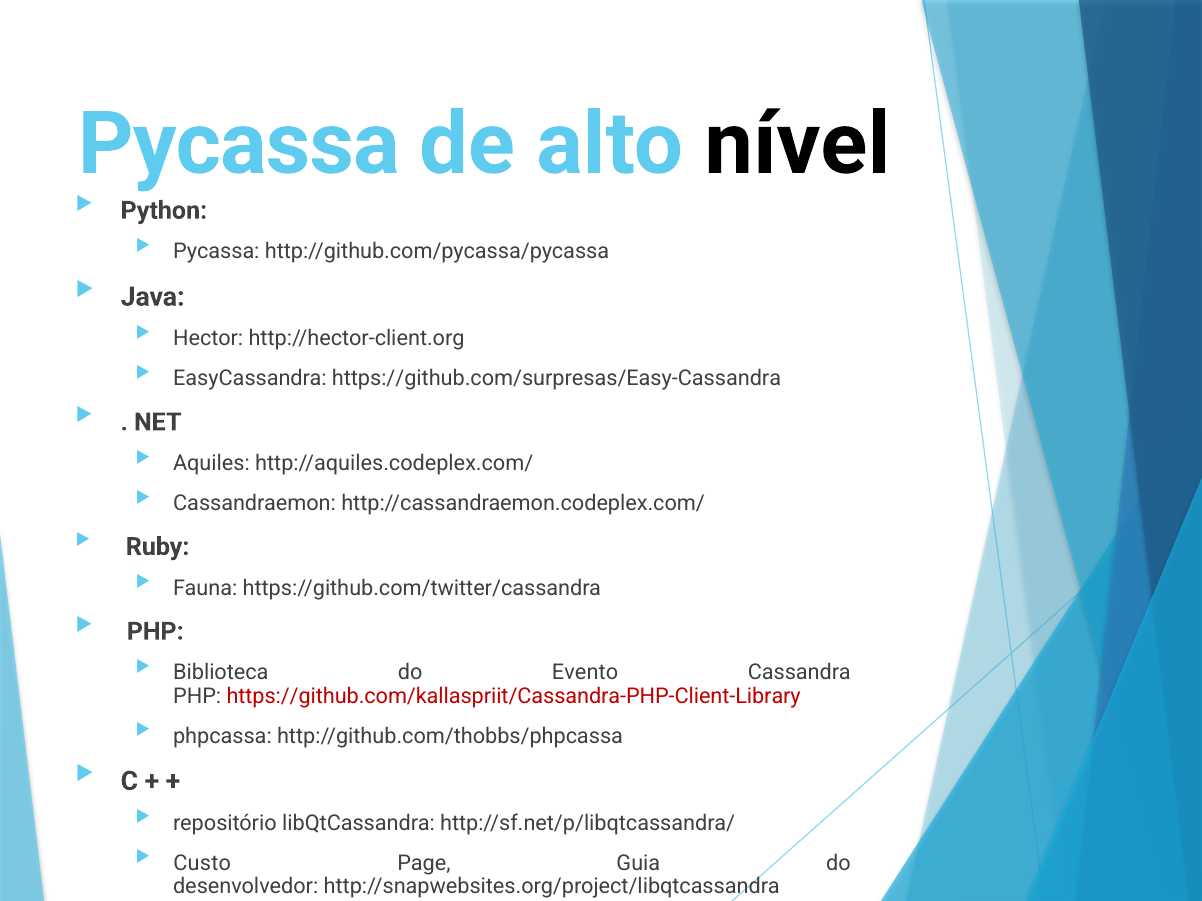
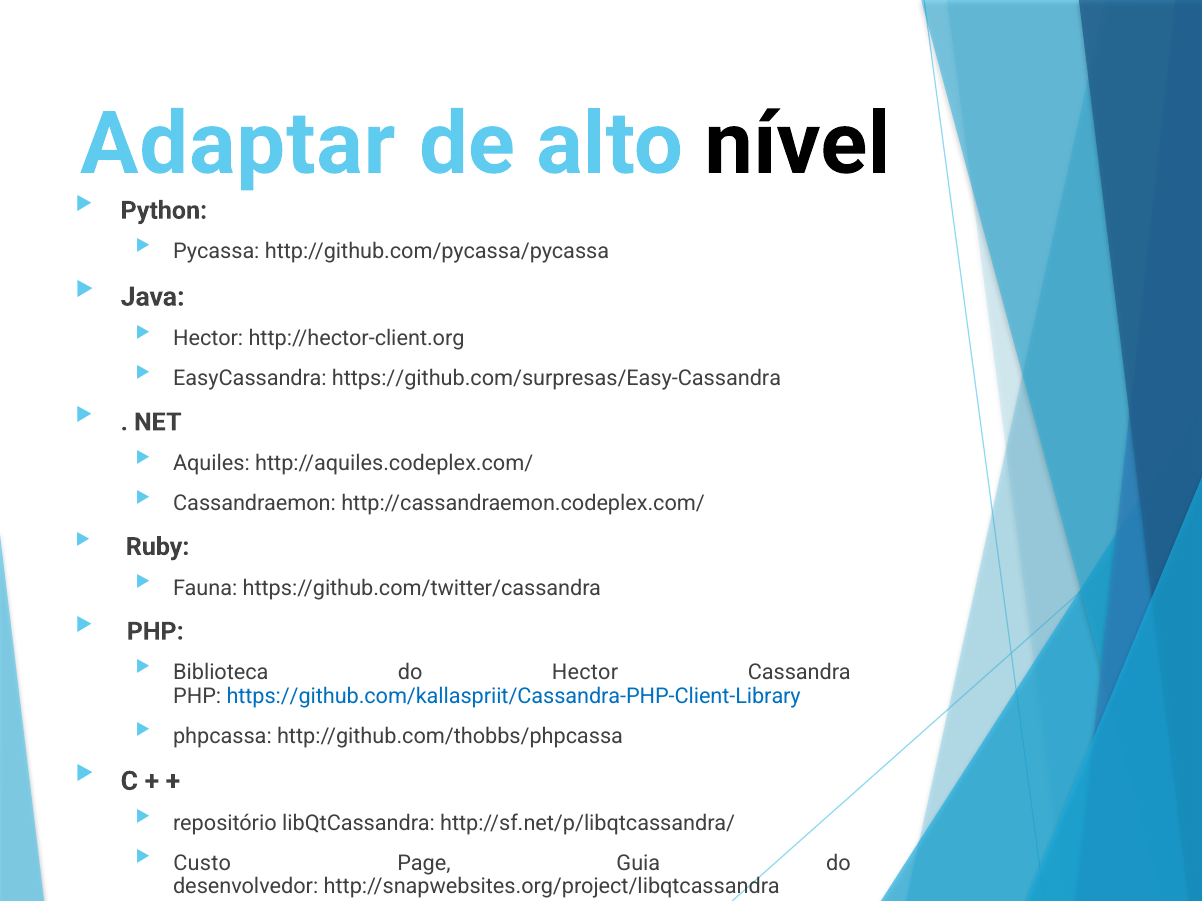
Pycassa at (239, 144): Pycassa -> Adaptar
do Evento: Evento -> Hector
https://github.com/kallaspriit/Cassandra-PHP-Client-Library colour: red -> blue
